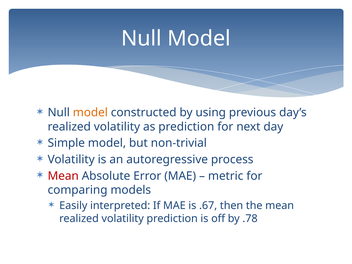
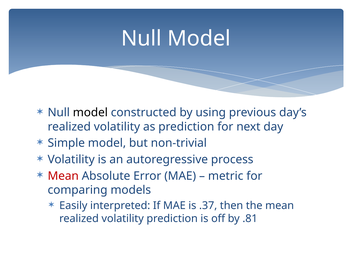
model at (90, 113) colour: orange -> black
.67: .67 -> .37
.78: .78 -> .81
